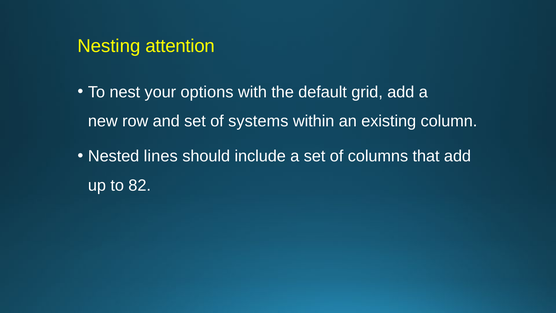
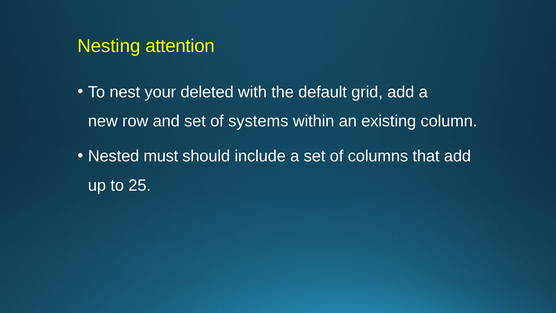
options: options -> deleted
lines: lines -> must
82: 82 -> 25
